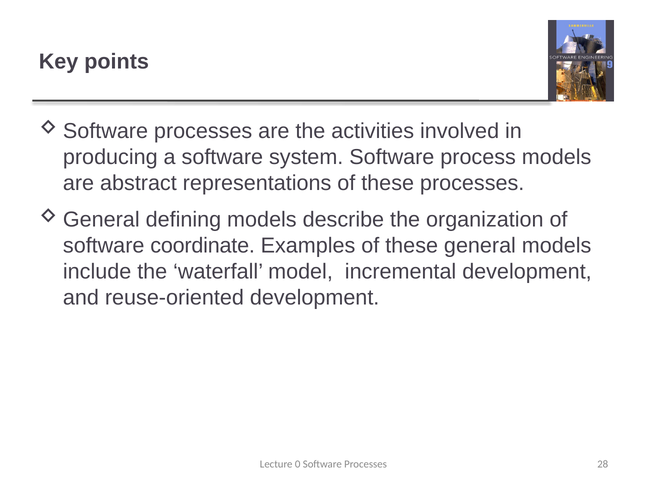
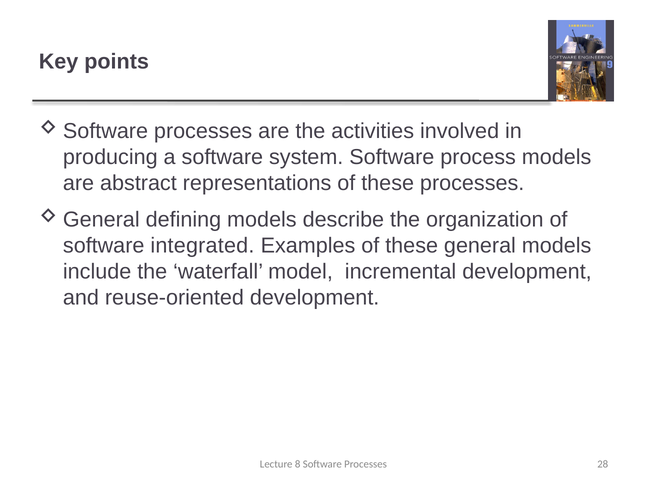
coordinate: coordinate -> integrated
0: 0 -> 8
